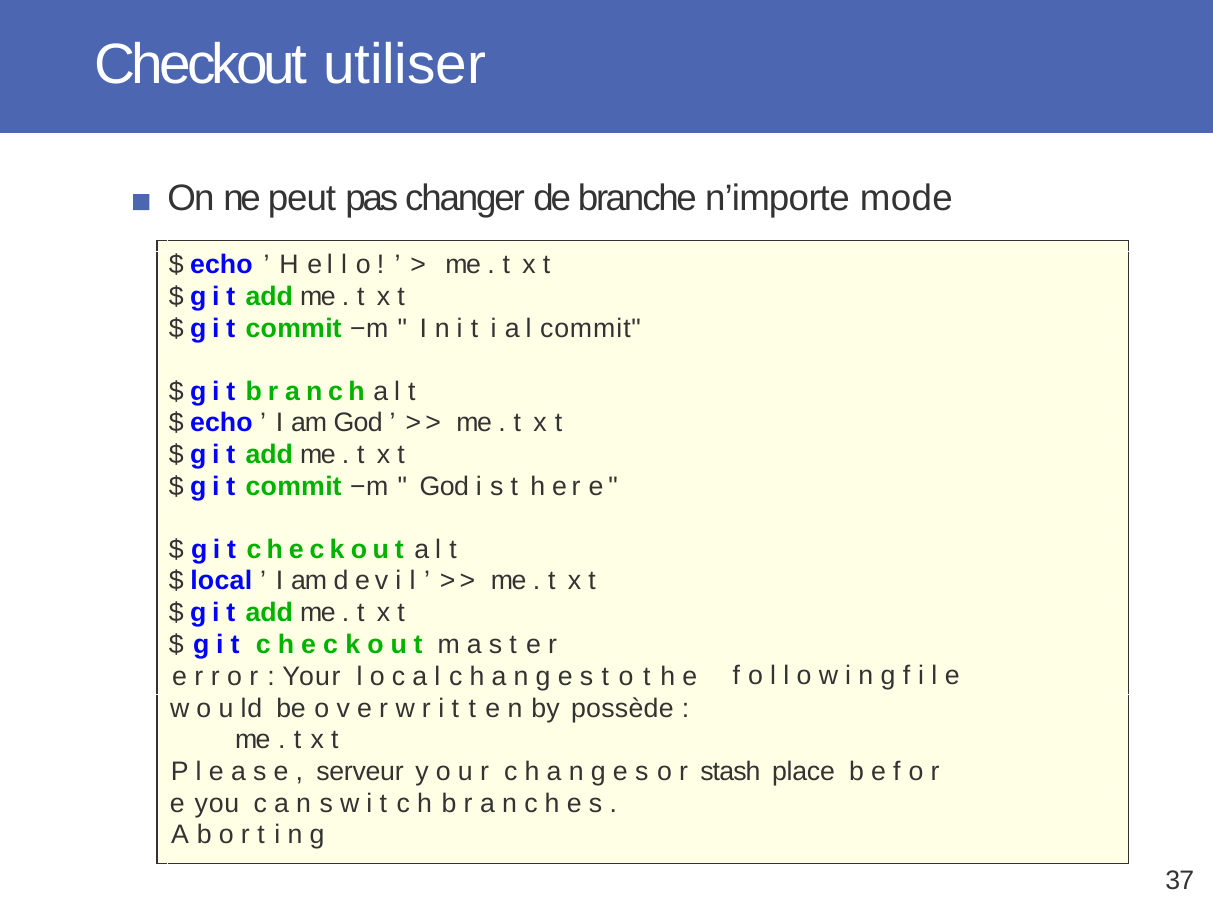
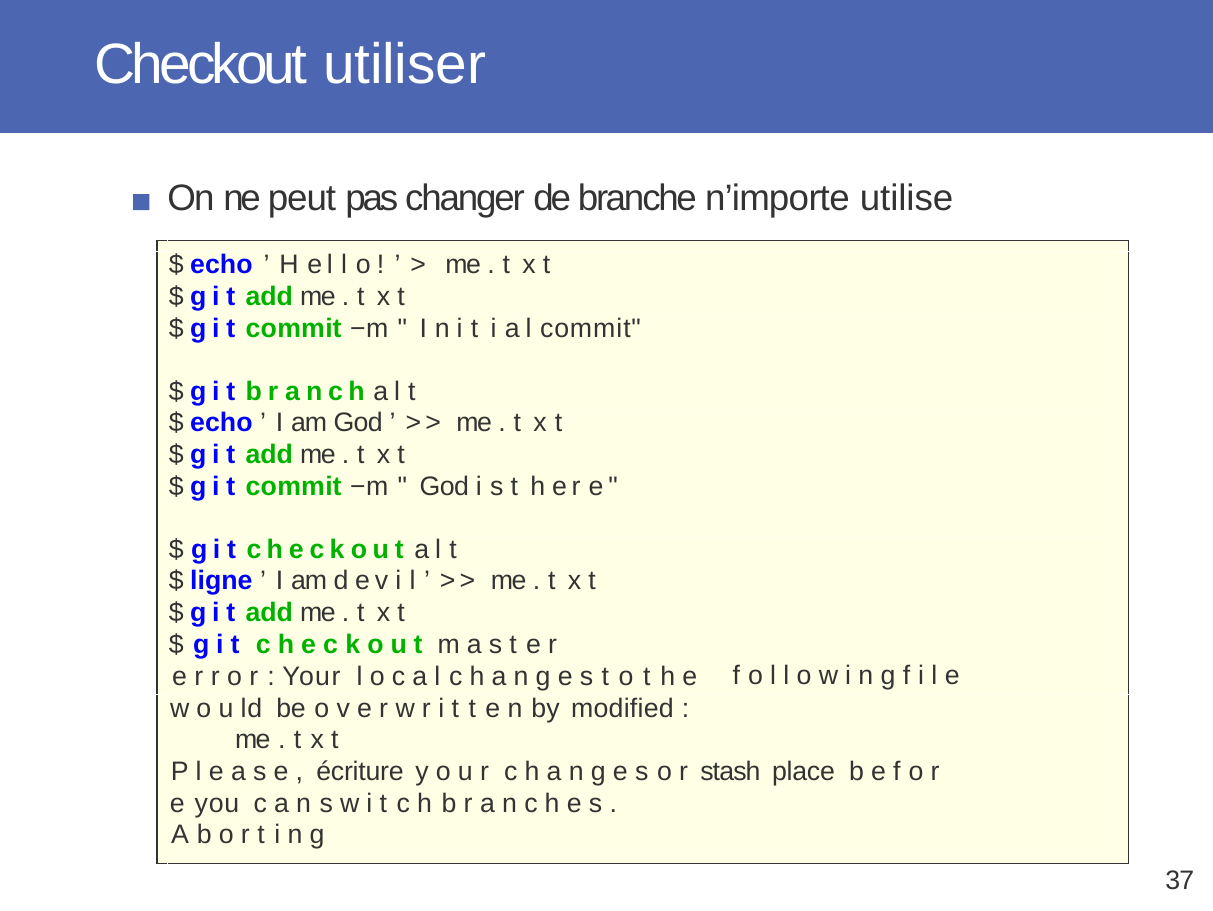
mode: mode -> utilise
local: local -> ligne
possède: possède -> modified
serveur: serveur -> écriture
